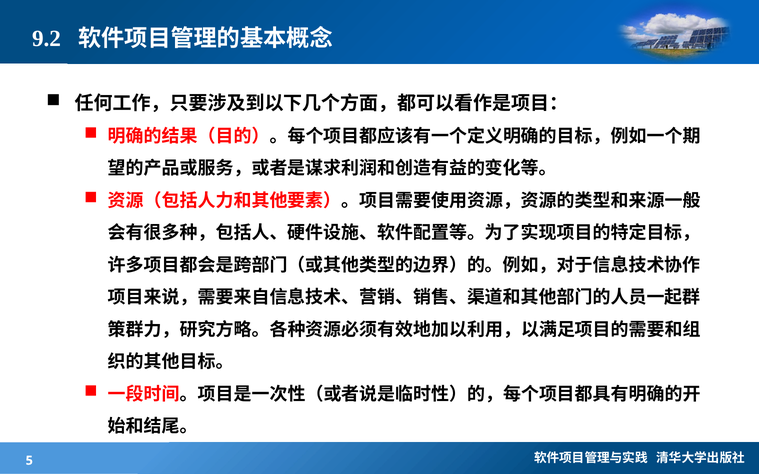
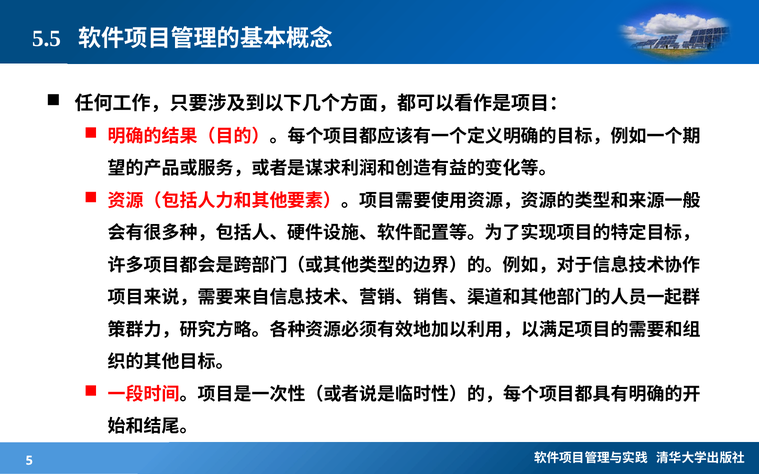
9.2: 9.2 -> 5.5
